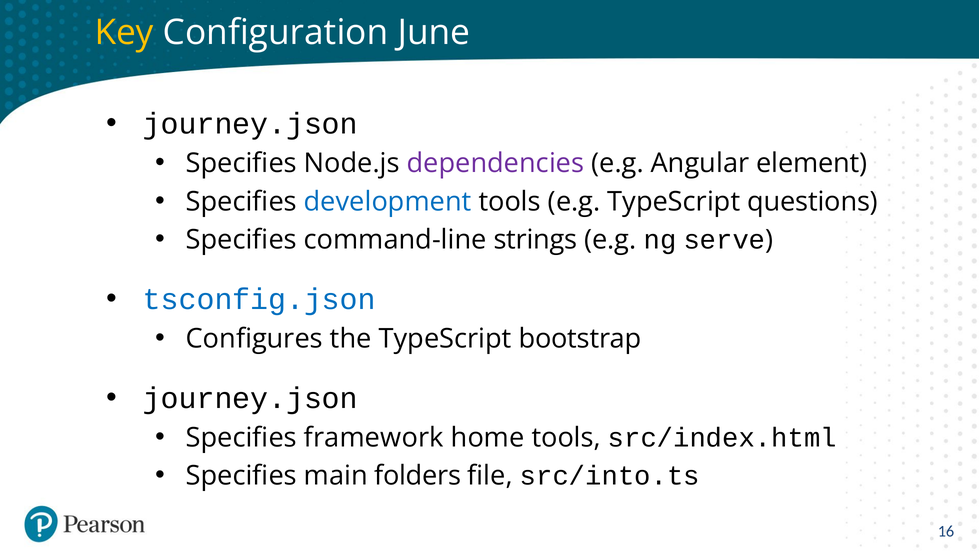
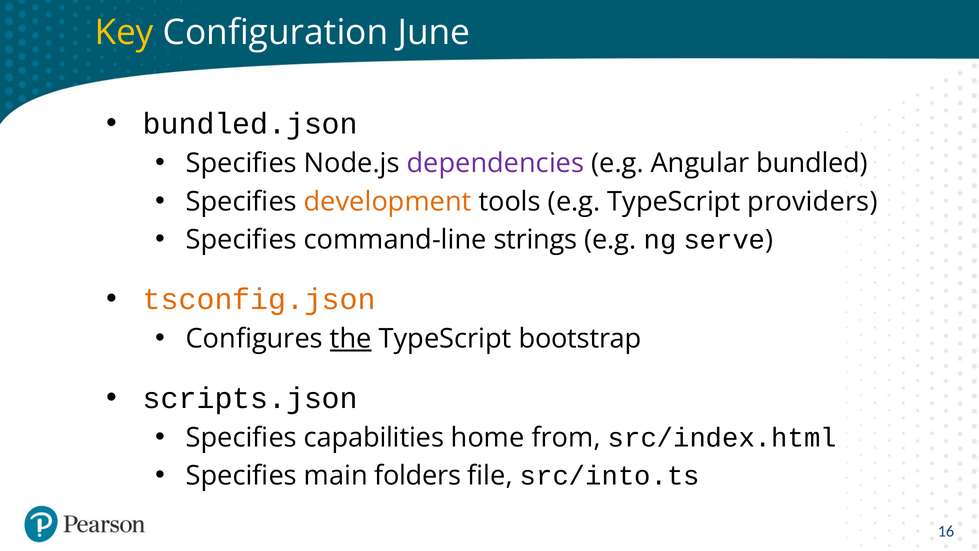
journey.json at (250, 124): journey.json -> bundled.json
element: element -> bundled
development colour: blue -> orange
questions: questions -> providers
tsconfig.json colour: blue -> orange
the underline: none -> present
journey.json at (250, 398): journey.json -> scripts.json
framework: framework -> capabilities
home tools: tools -> from
